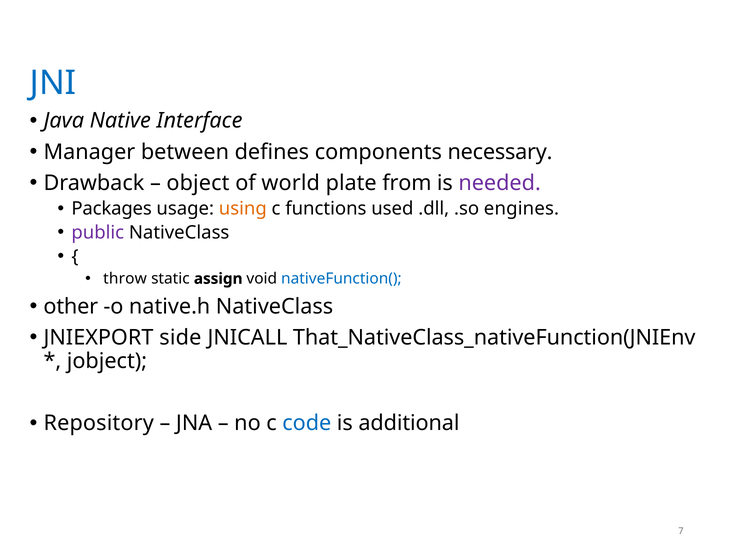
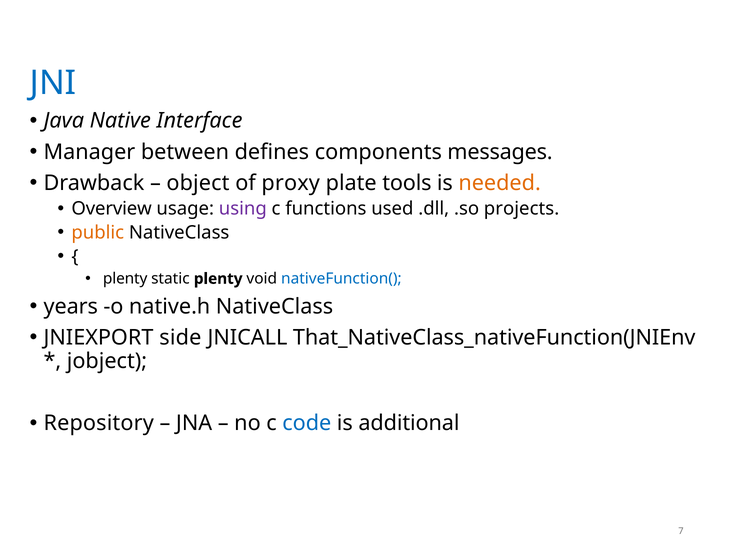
necessary: necessary -> messages
world: world -> proxy
from: from -> tools
needed colour: purple -> orange
Packages: Packages -> Overview
using colour: orange -> purple
engines: engines -> projects
public colour: purple -> orange
throw at (125, 278): throw -> plenty
static assign: assign -> plenty
other: other -> years
